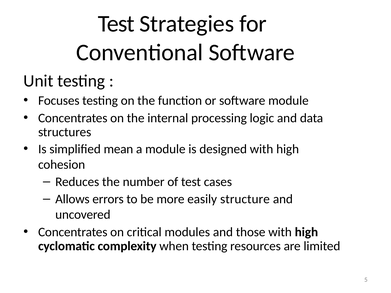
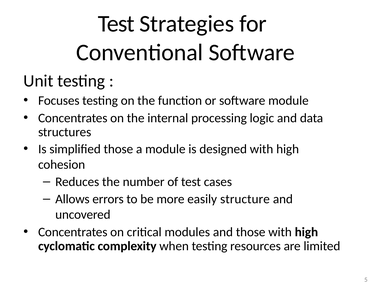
simplified mean: mean -> those
